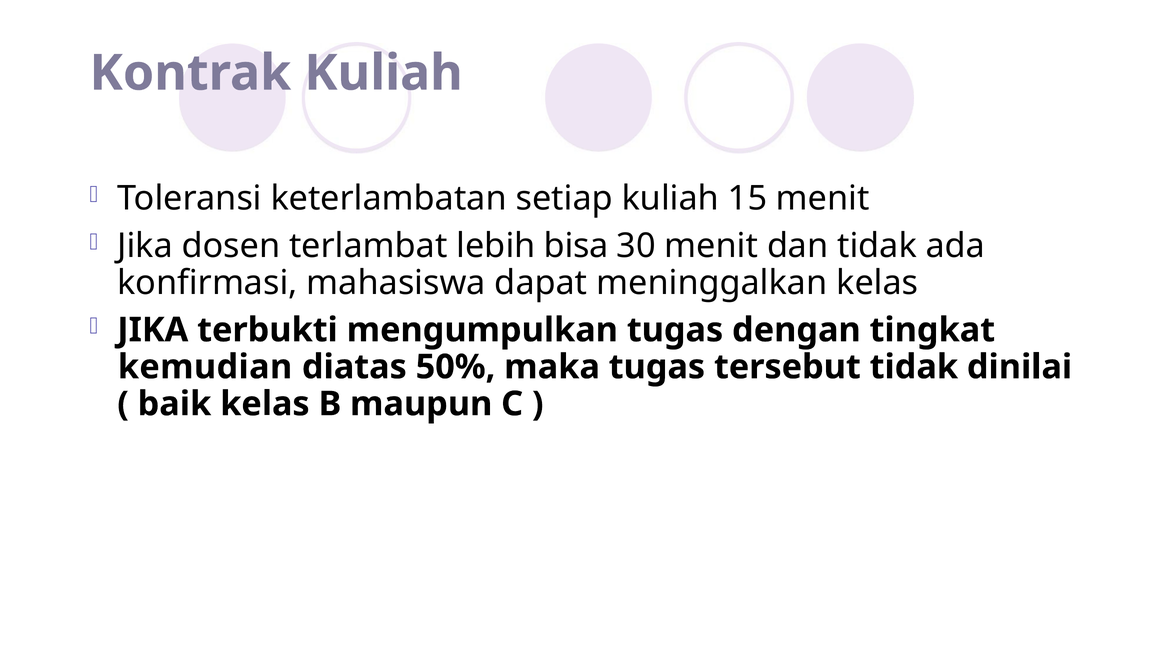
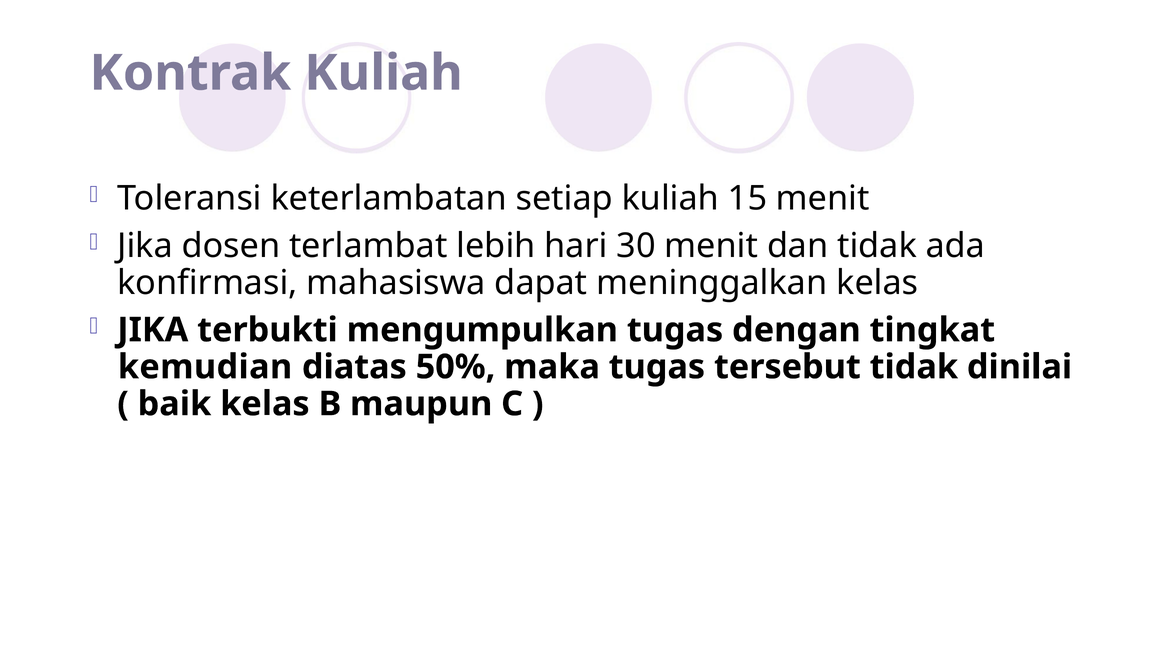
bisa: bisa -> hari
